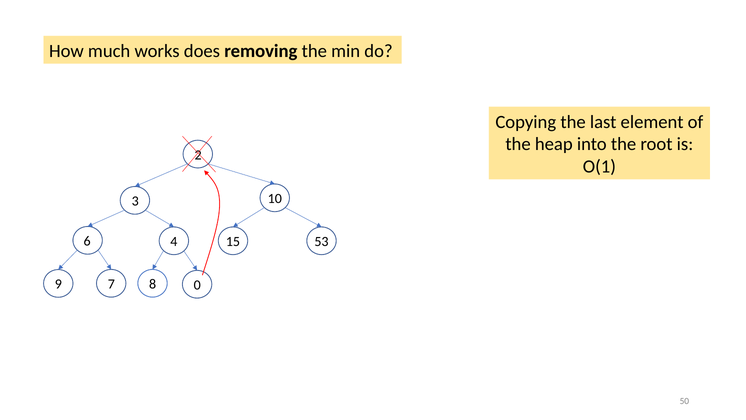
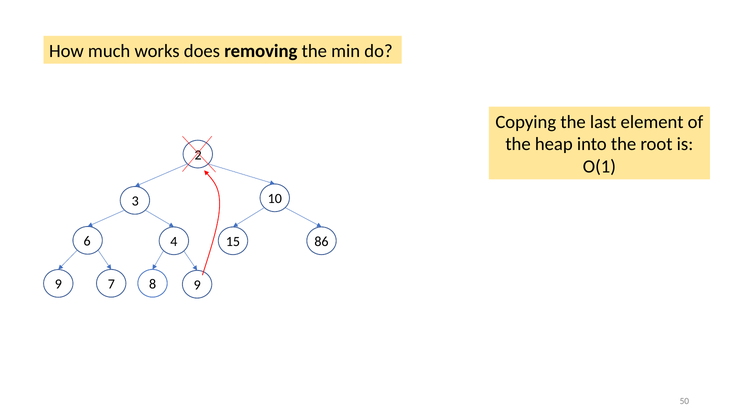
53: 53 -> 86
8 0: 0 -> 9
